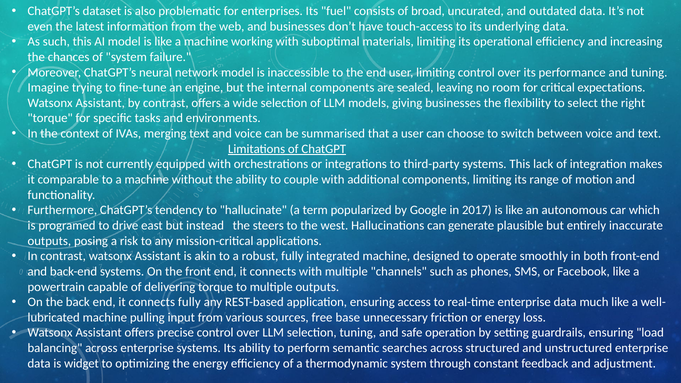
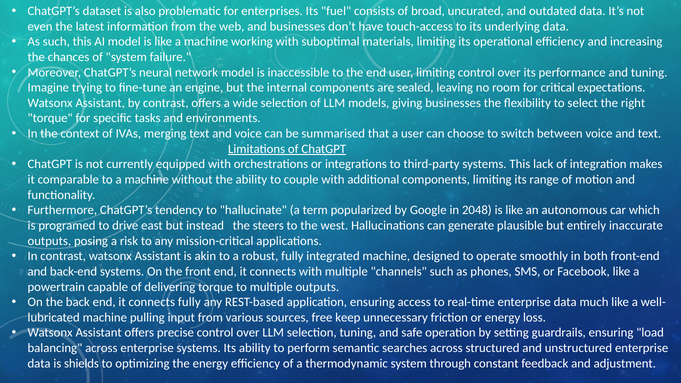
2017: 2017 -> 2048
base: base -> keep
widget: widget -> shields
